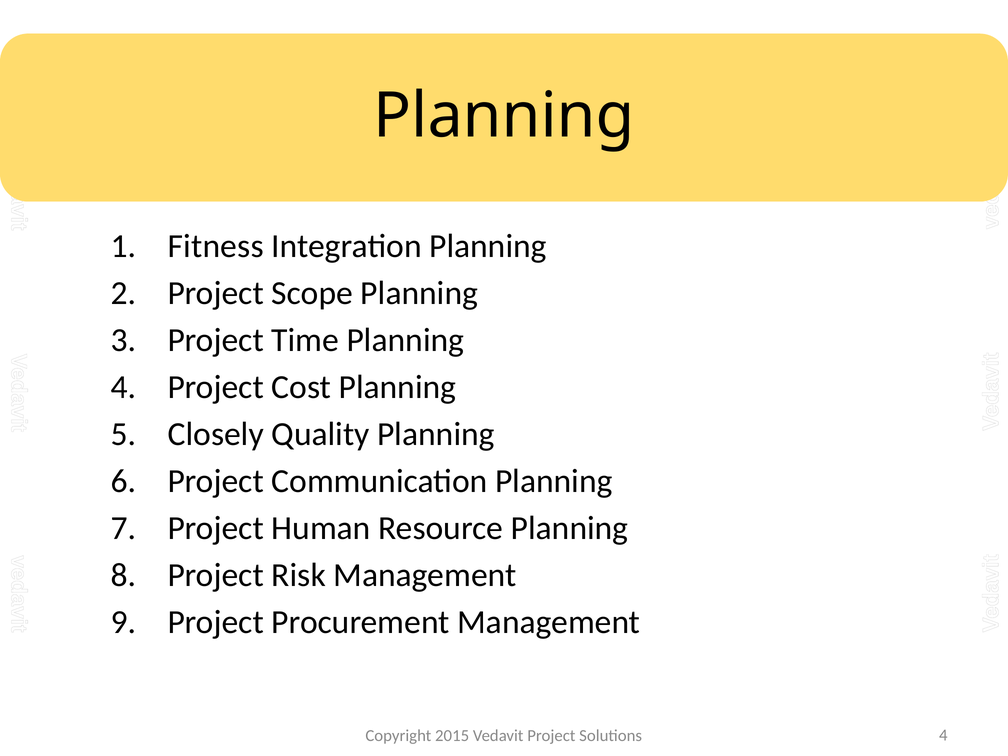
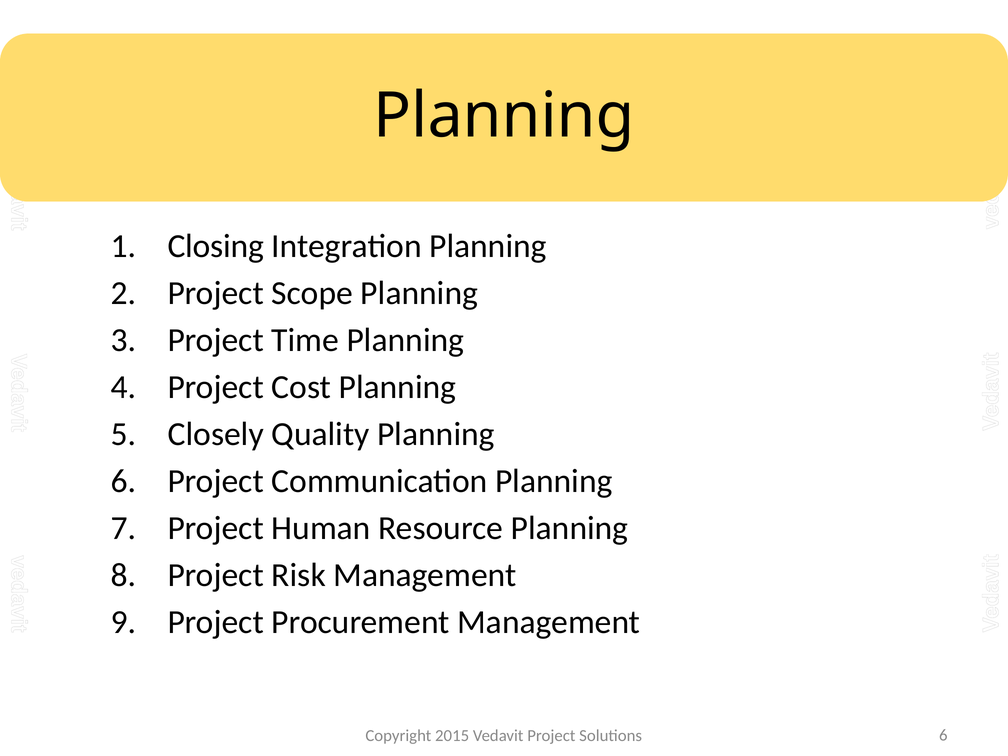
Fitness: Fitness -> Closing
Solutions 4: 4 -> 6
